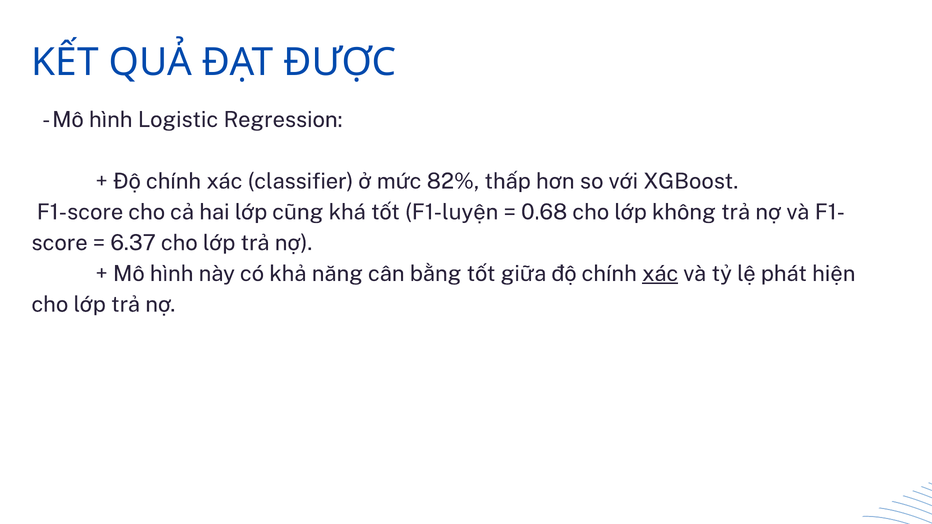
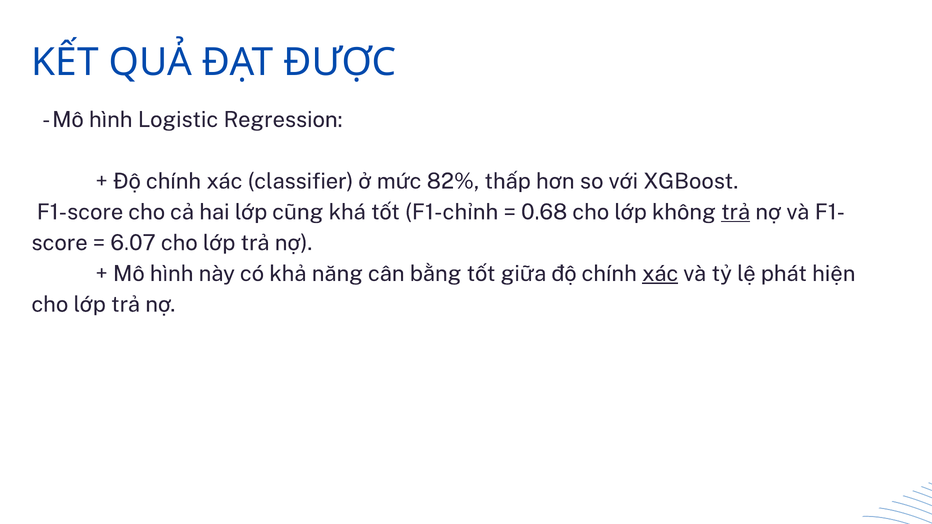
F1-luyện: F1-luyện -> F1-chỉnh
trả at (736, 212) underline: none -> present
6.37: 6.37 -> 6.07
